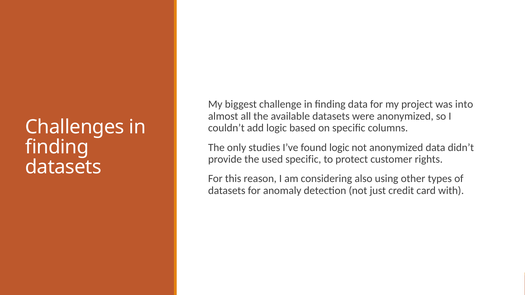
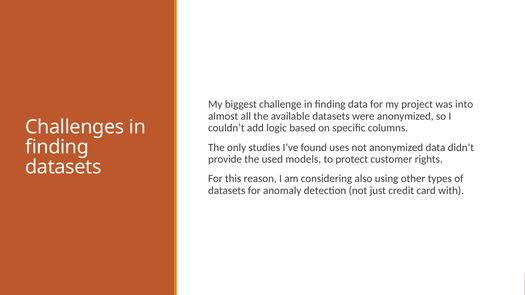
found logic: logic -> uses
used specific: specific -> models
